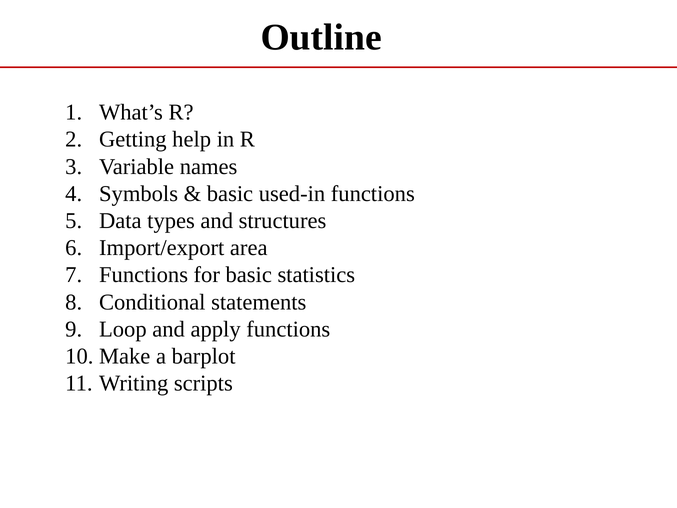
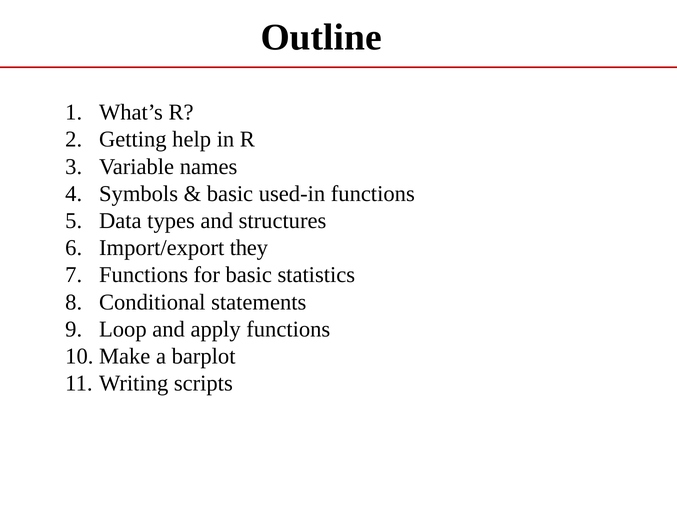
area: area -> they
